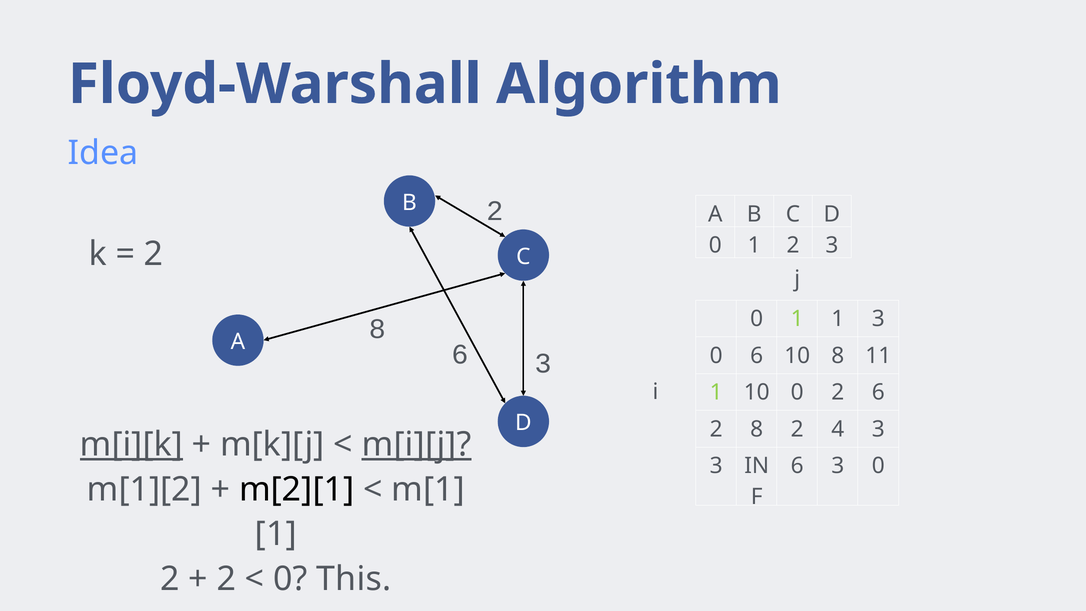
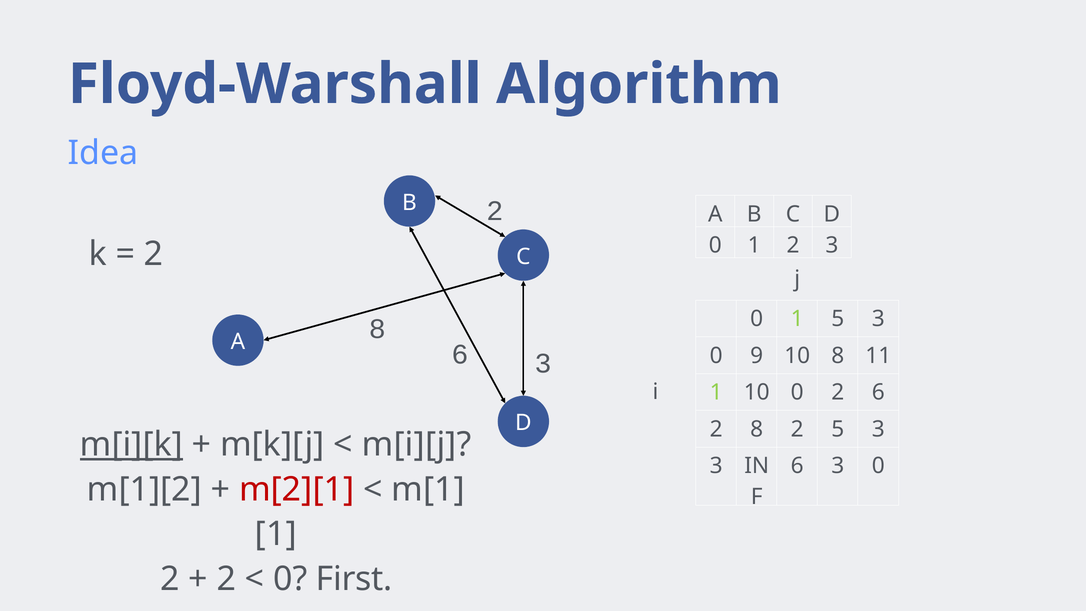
1 1: 1 -> 5
0 6: 6 -> 9
2 4: 4 -> 5
m[i][j underline: present -> none
m[2][1 colour: black -> red
This: This -> First
